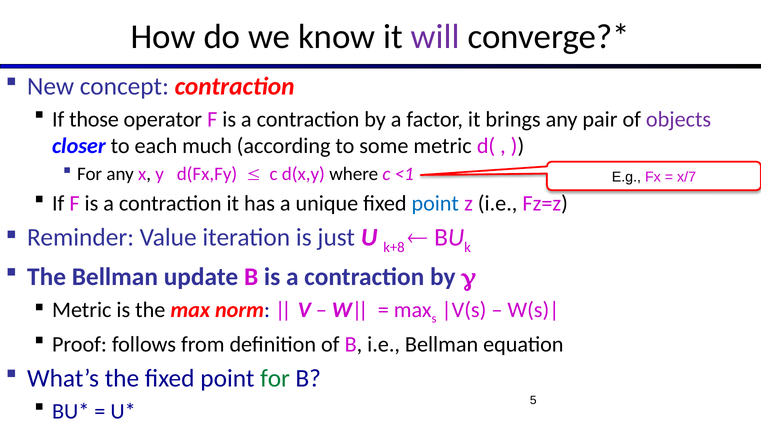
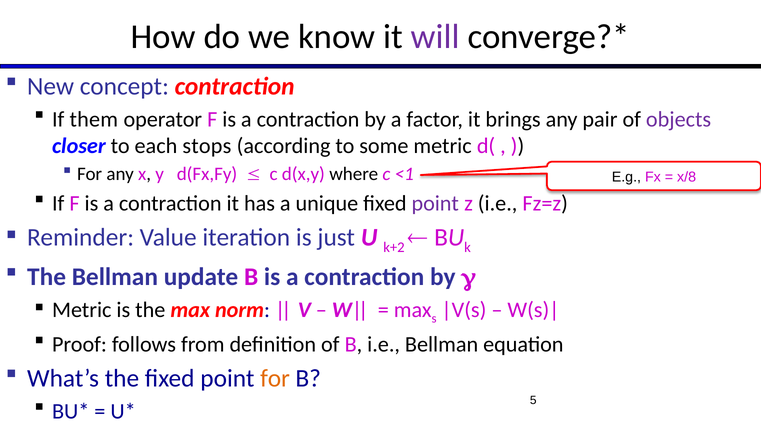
those: those -> them
much: much -> stops
x/7: x/7 -> x/8
point at (435, 204) colour: blue -> purple
k+8: k+8 -> k+2
for at (275, 379) colour: green -> orange
